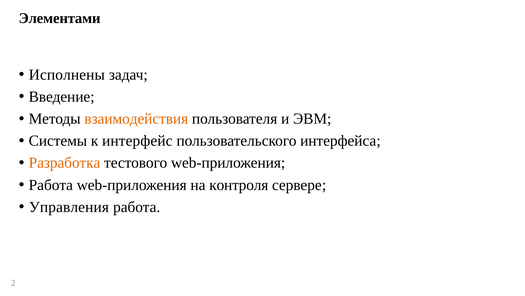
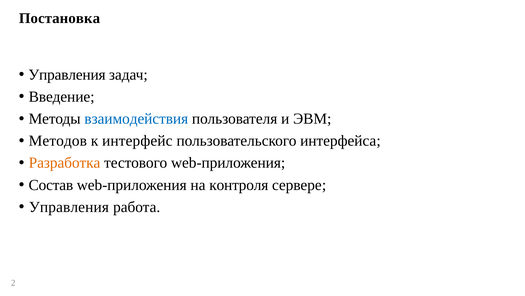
Элементами: Элементами -> Постановка
Исполнены at (67, 75): Исполнены -> Управления
взаимодействия colour: orange -> blue
Системы: Системы -> Методов
Работа at (51, 185): Работа -> Состав
